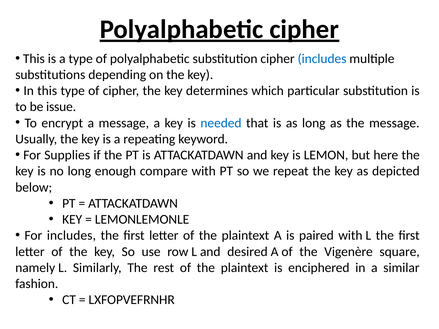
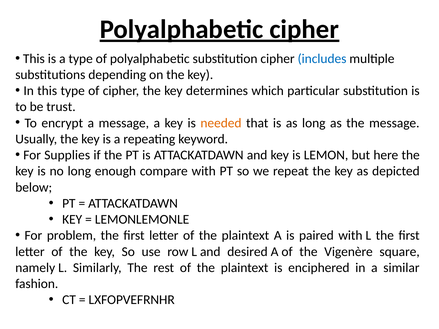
issue: issue -> trust
needed colour: blue -> orange
For includes: includes -> problem
